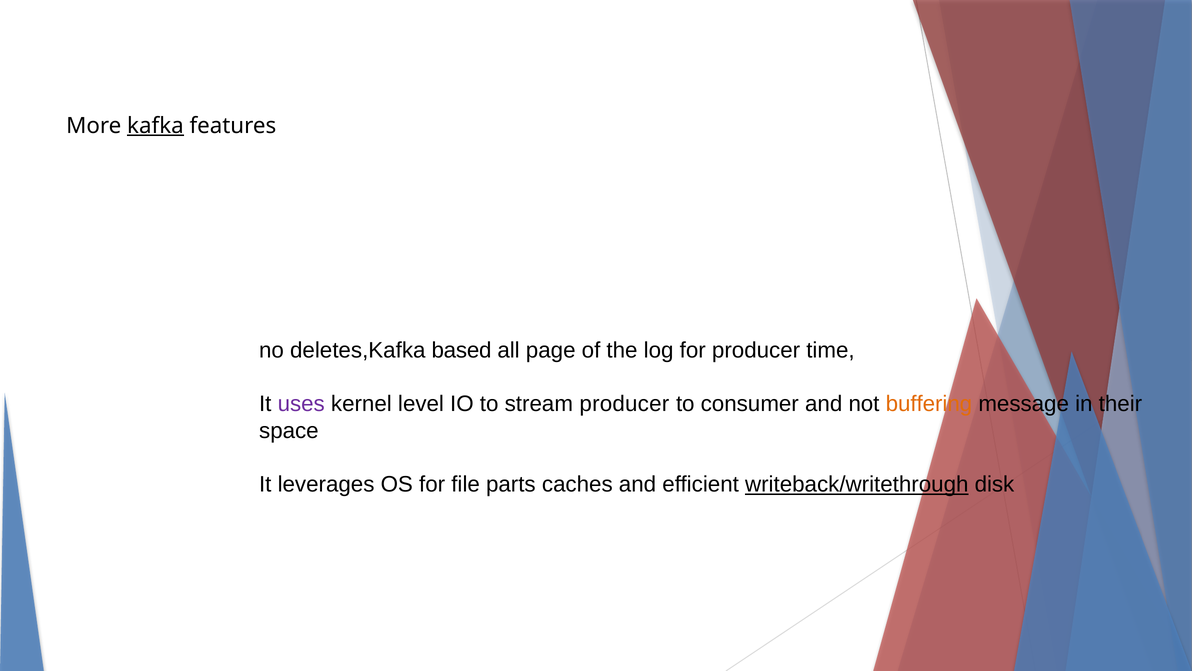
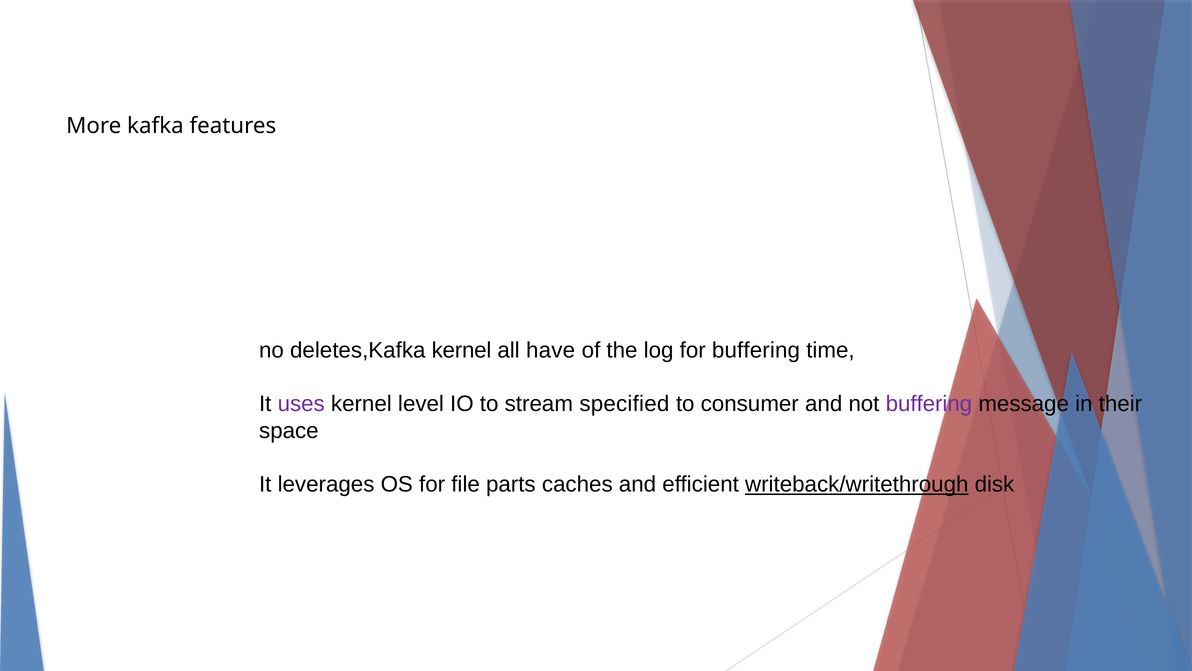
kafka underline: present -> none
deletes,Kafka based: based -> kernel
page: page -> have
for producer: producer -> buffering
stream producer: producer -> specified
buffering at (929, 404) colour: orange -> purple
